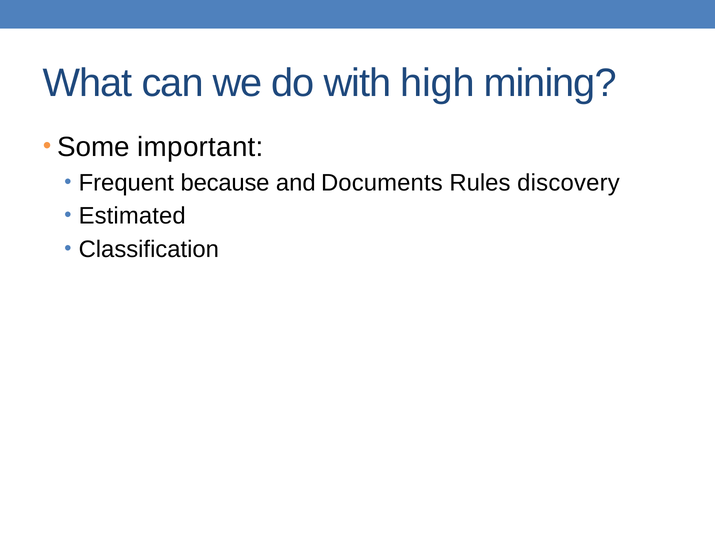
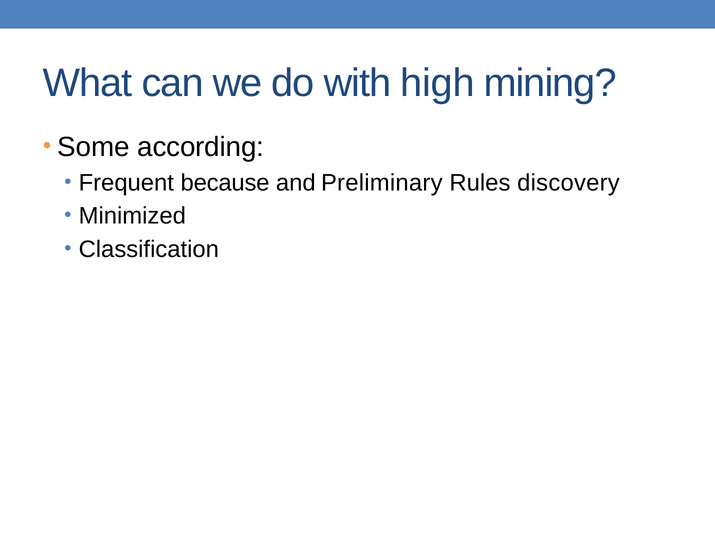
important: important -> according
Documents: Documents -> Preliminary
Estimated: Estimated -> Minimized
